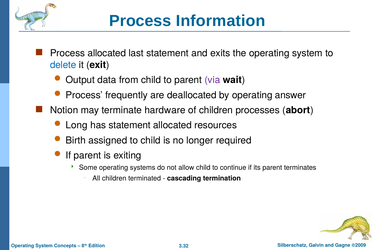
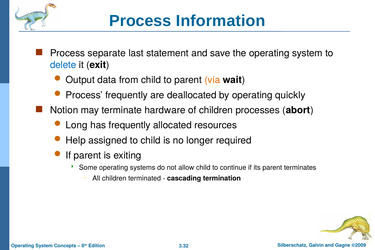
Process allocated: allocated -> separate
exits: exits -> save
via colour: purple -> orange
answer: answer -> quickly
has statement: statement -> frequently
Birth: Birth -> Help
